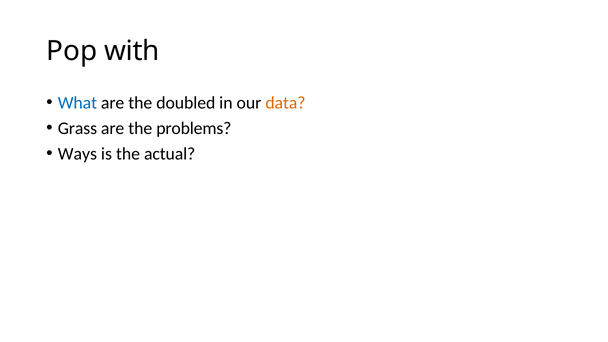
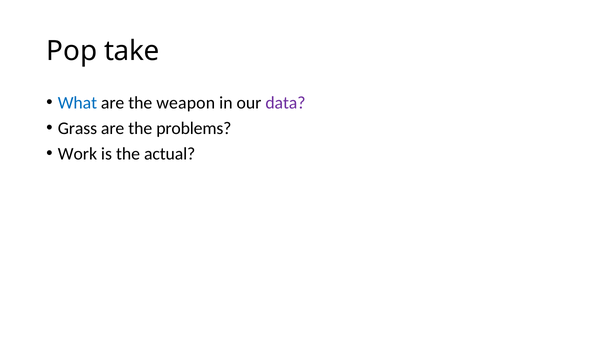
with: with -> take
doubled: doubled -> weapon
data colour: orange -> purple
Ways: Ways -> Work
